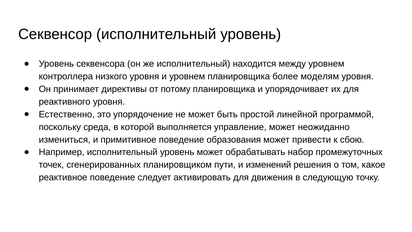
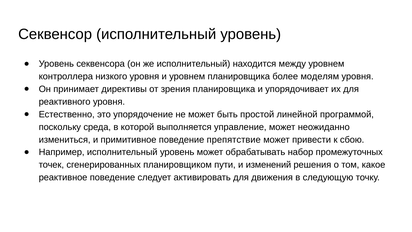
потому: потому -> зрения
образования: образования -> препятствие
